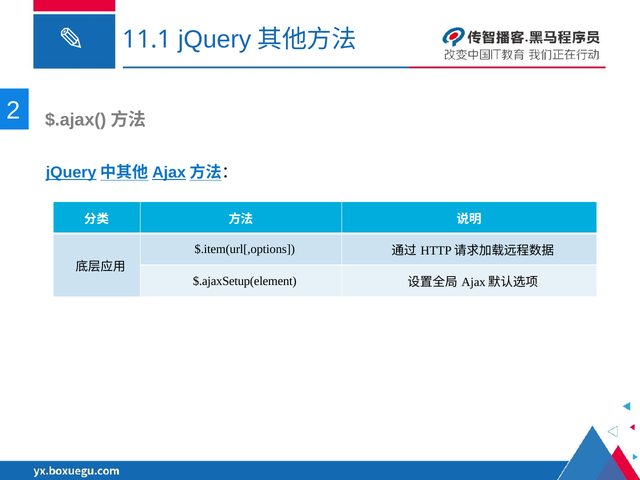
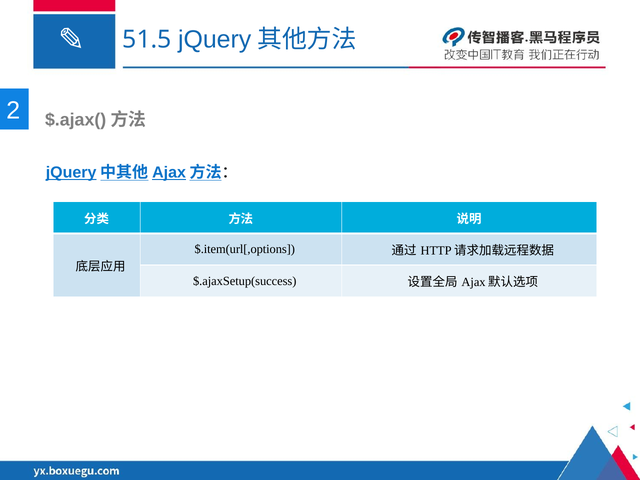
11.1: 11.1 -> 51.5
$.ajaxSetup(element: $.ajaxSetup(element -> $.ajaxSetup(success
